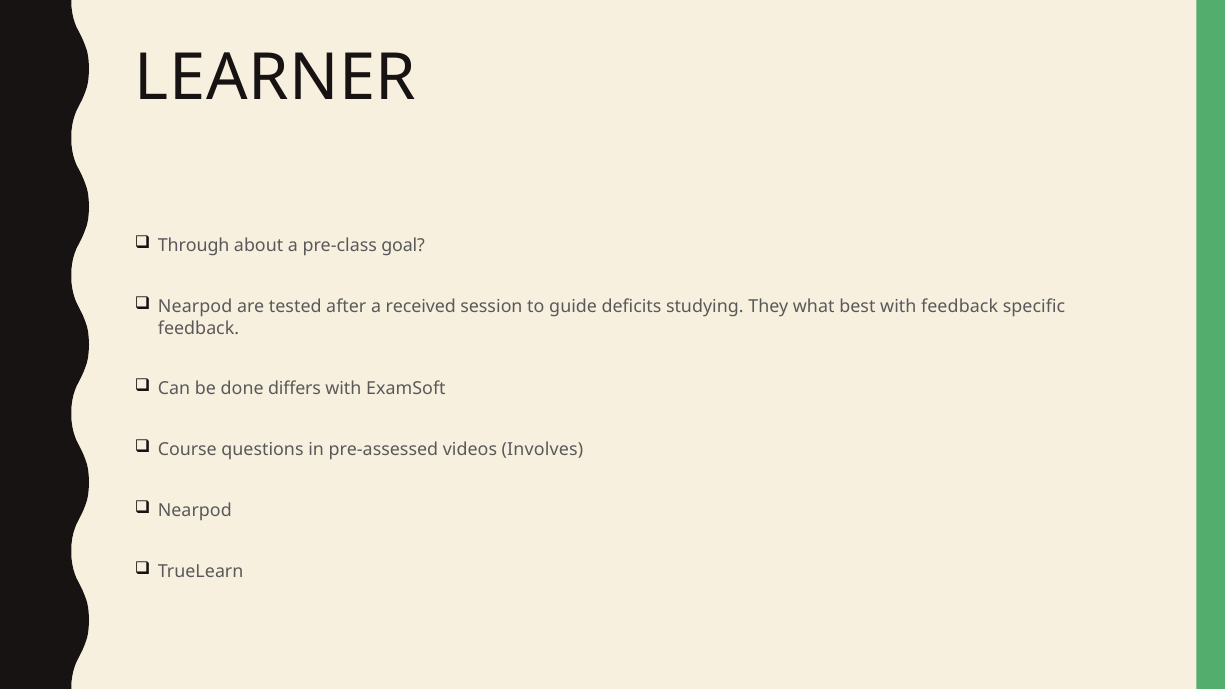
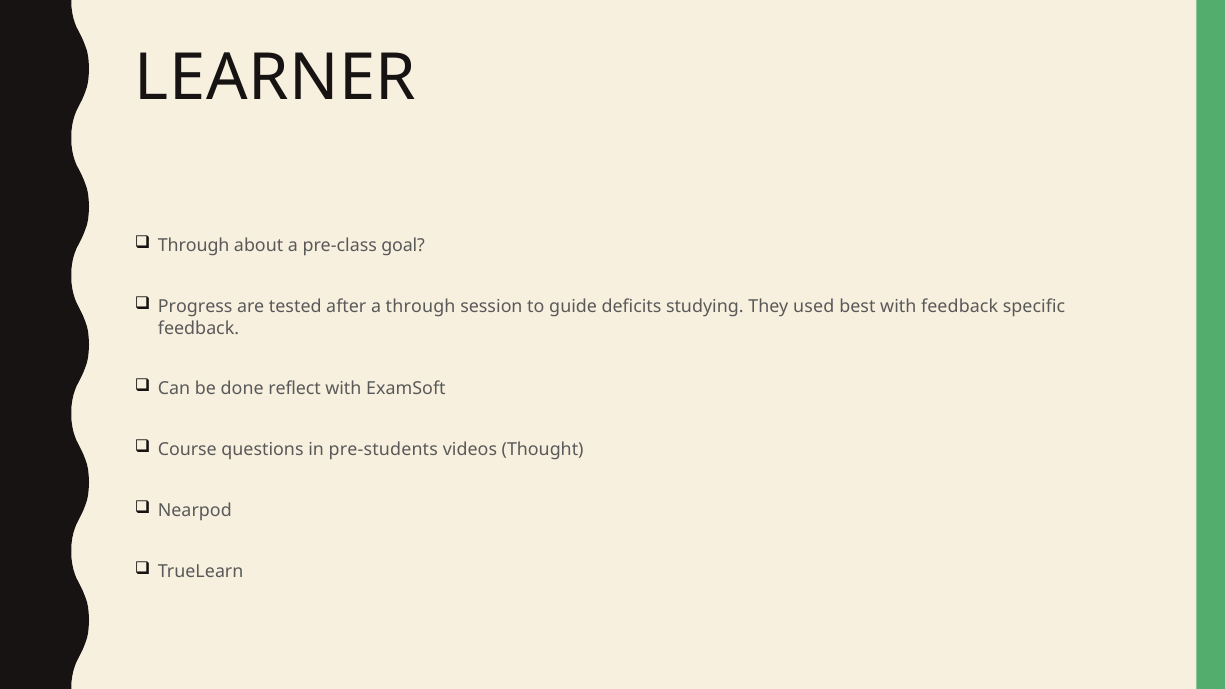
Nearpod at (195, 307): Nearpod -> Progress
a received: received -> through
what: what -> used
differs: differs -> reflect
pre-assessed: pre-assessed -> pre-students
Involves: Involves -> Thought
